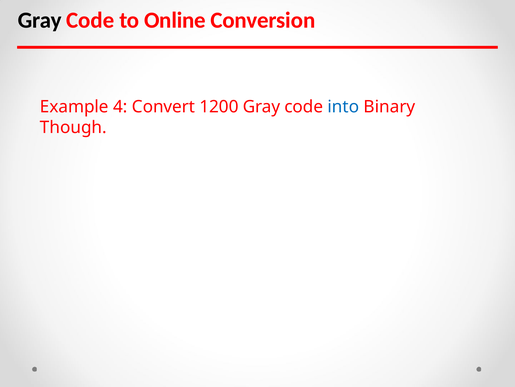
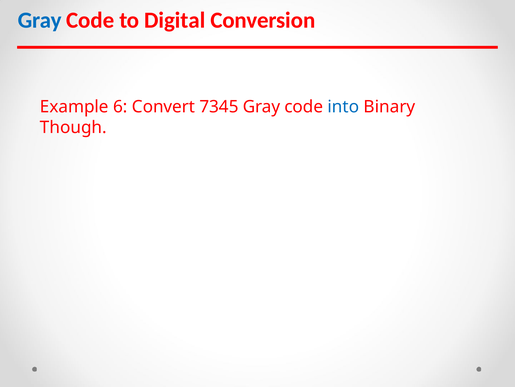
Gray at (40, 20) colour: black -> blue
Online: Online -> Digital
4: 4 -> 6
1200: 1200 -> 7345
